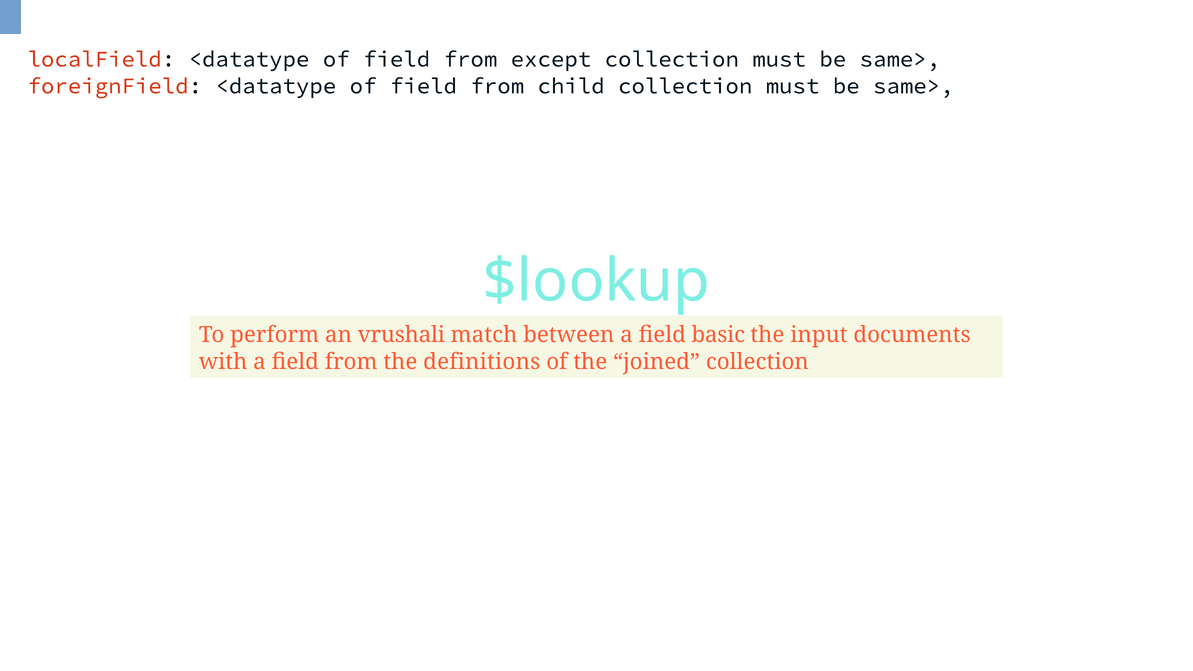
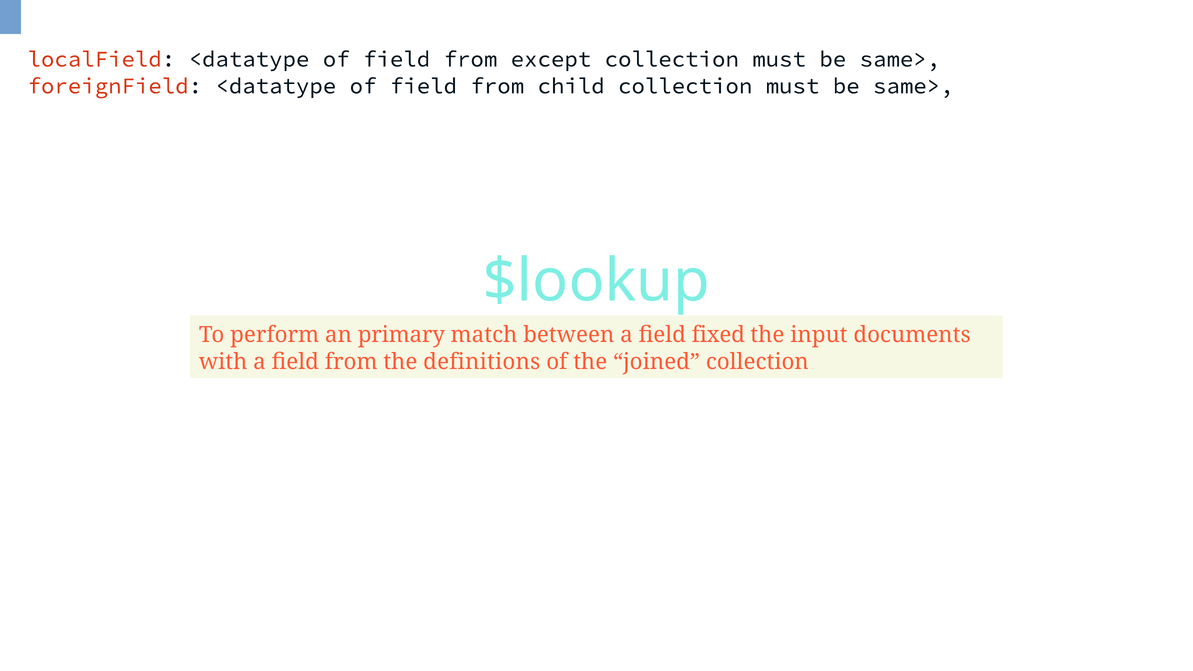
vrushali: vrushali -> primary
basic: basic -> fixed
